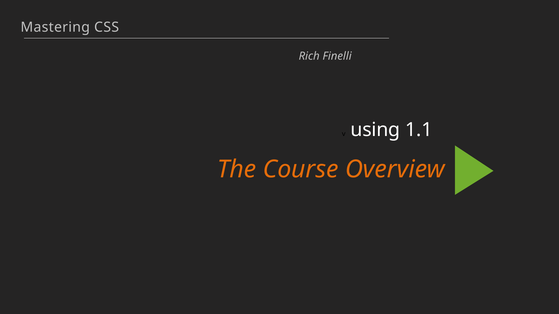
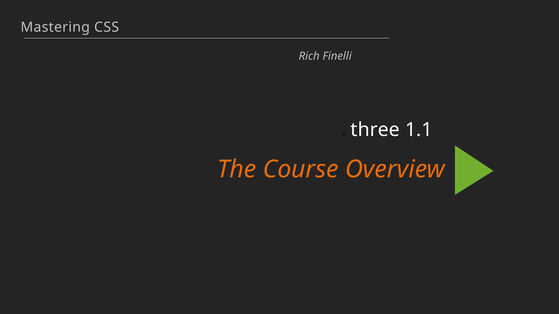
using: using -> three
